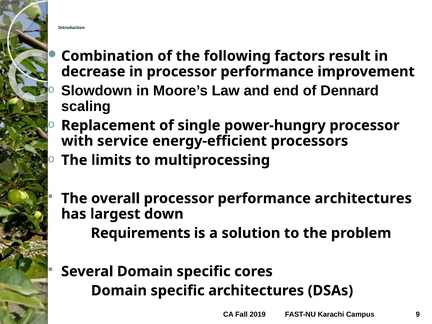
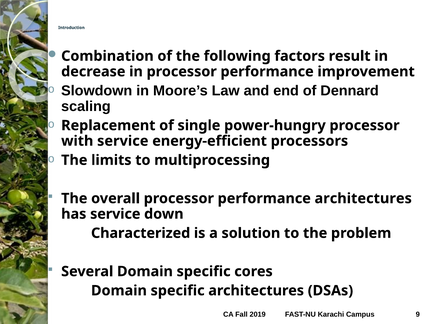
has largest: largest -> service
Requirements: Requirements -> Characterized
